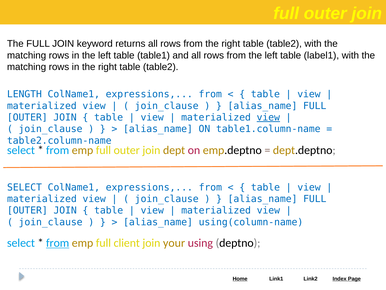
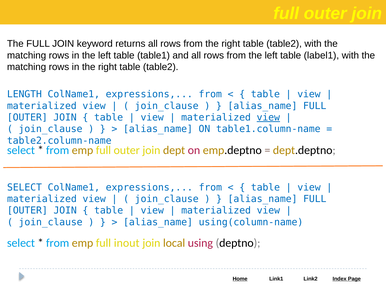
from at (58, 243) underline: present -> none
client: client -> inout
your: your -> local
